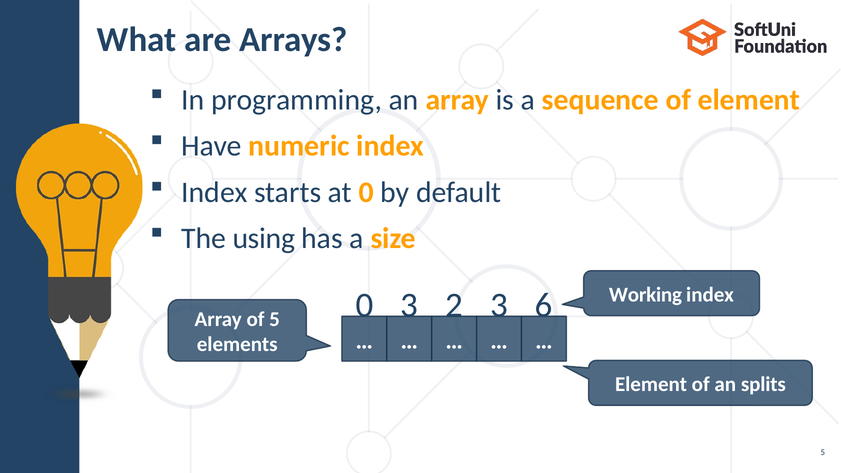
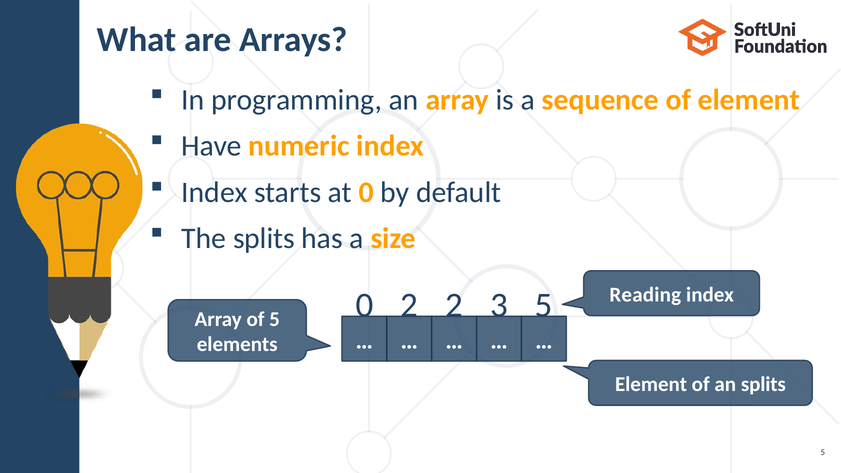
The using: using -> splits
Working: Working -> Reading
0 3: 3 -> 2
3 6: 6 -> 5
